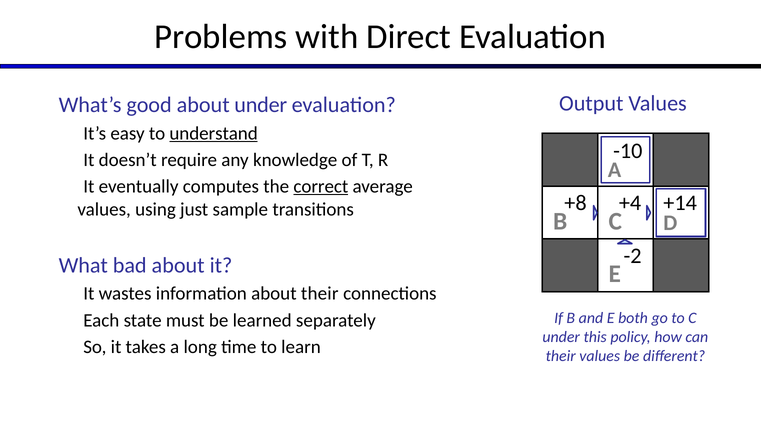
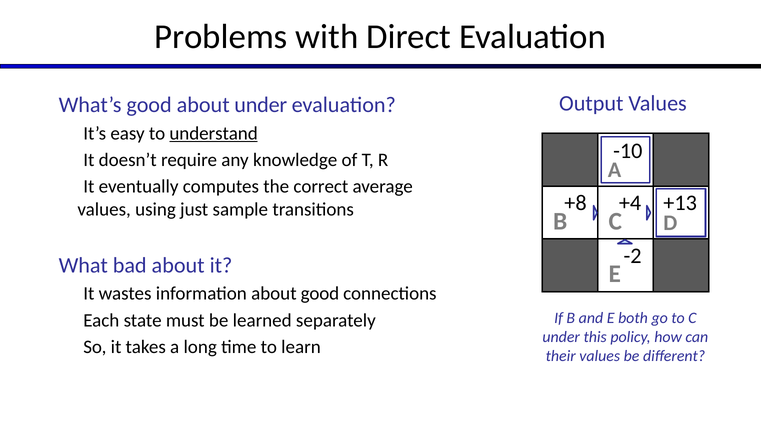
correct underline: present -> none
+14: +14 -> +13
about their: their -> good
